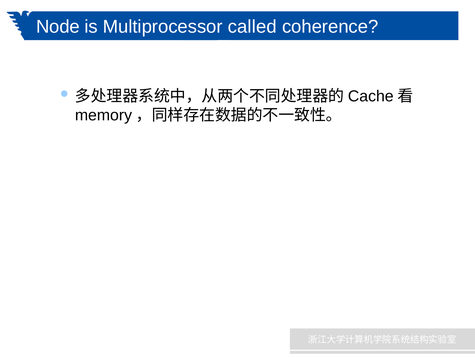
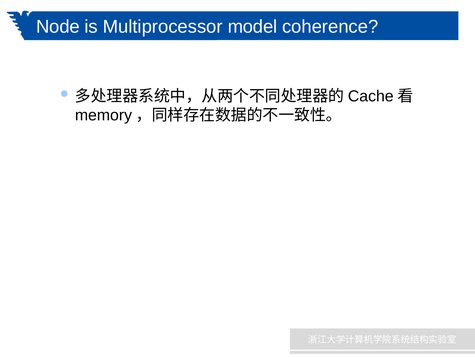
called: called -> model
